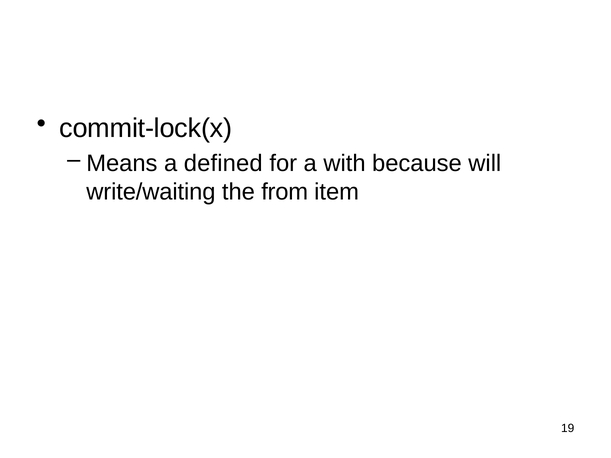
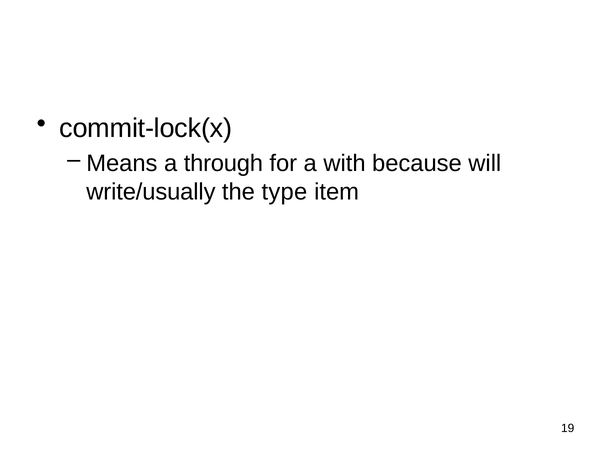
defined: defined -> through
write/waiting: write/waiting -> write/usually
from: from -> type
